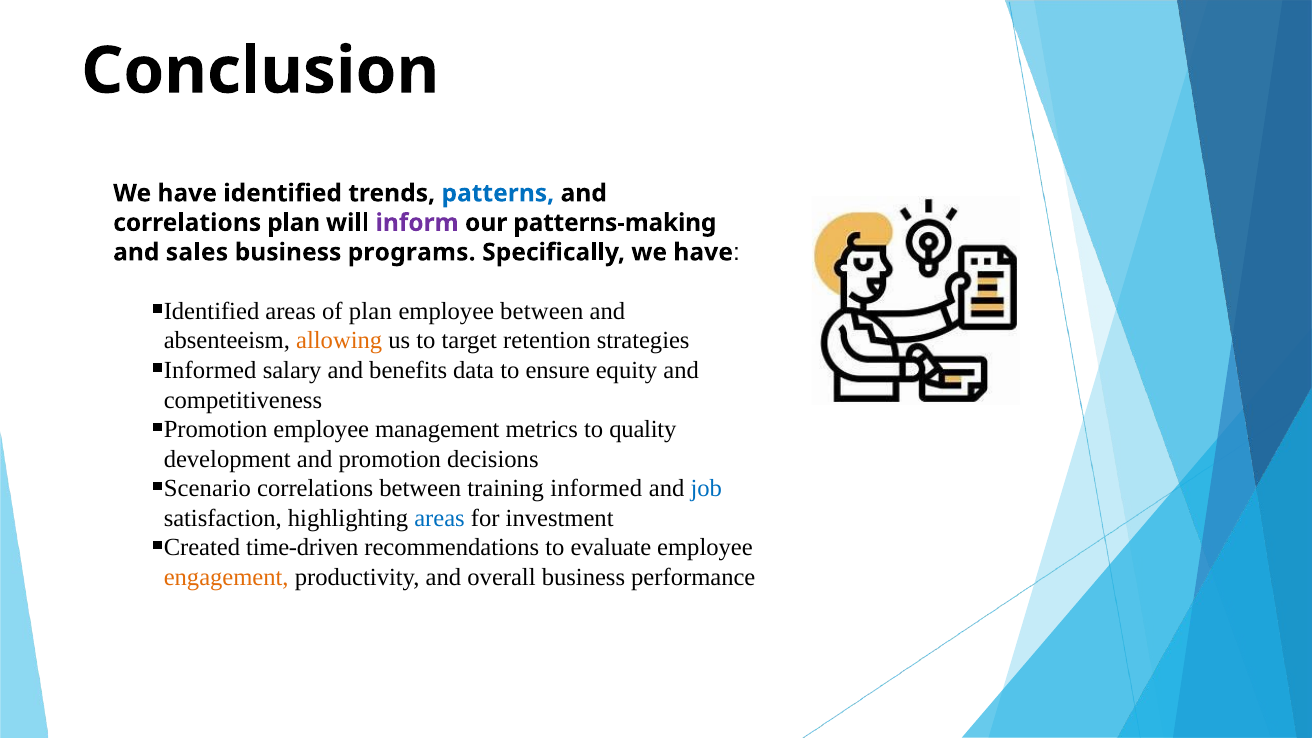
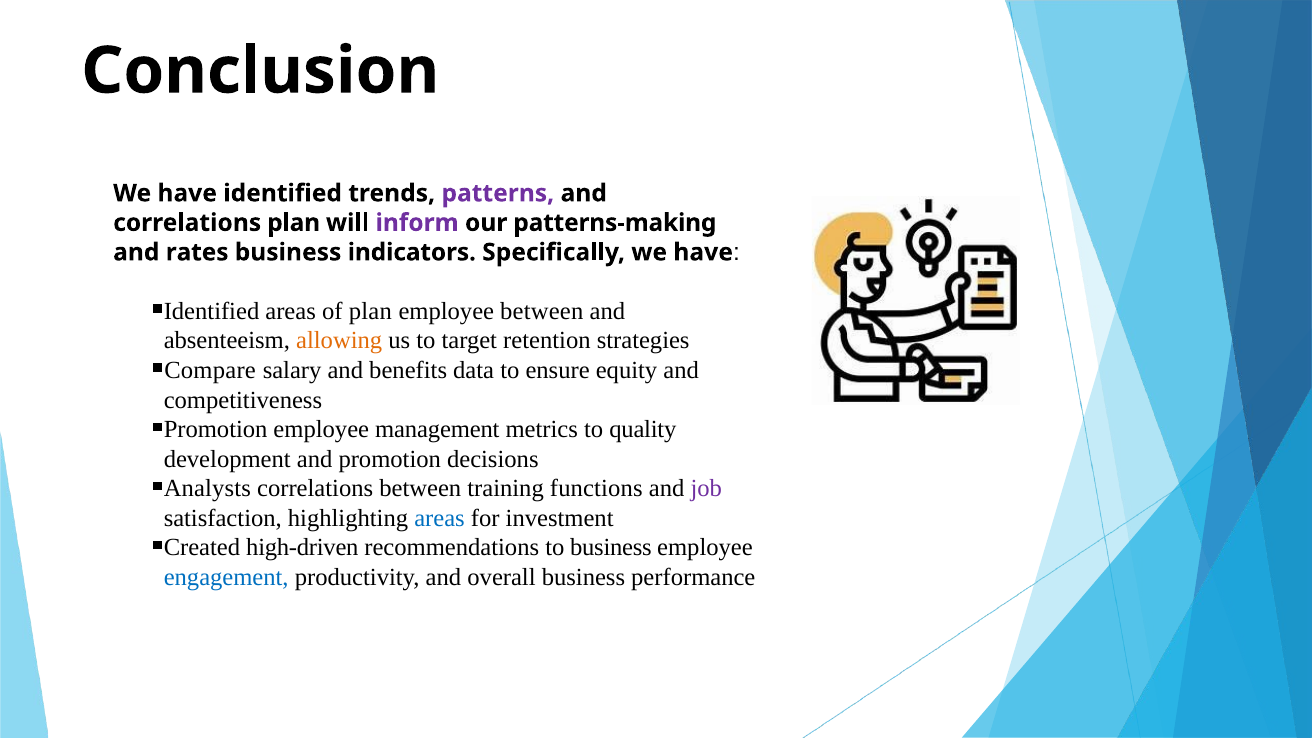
patterns colour: blue -> purple
sales: sales -> rates
programs: programs -> indicators
Informed at (210, 370): Informed -> Compare
Scenario: Scenario -> Analysts
training informed: informed -> functions
job colour: blue -> purple
time-driven: time-driven -> high-driven
to evaluate: evaluate -> business
engagement colour: orange -> blue
